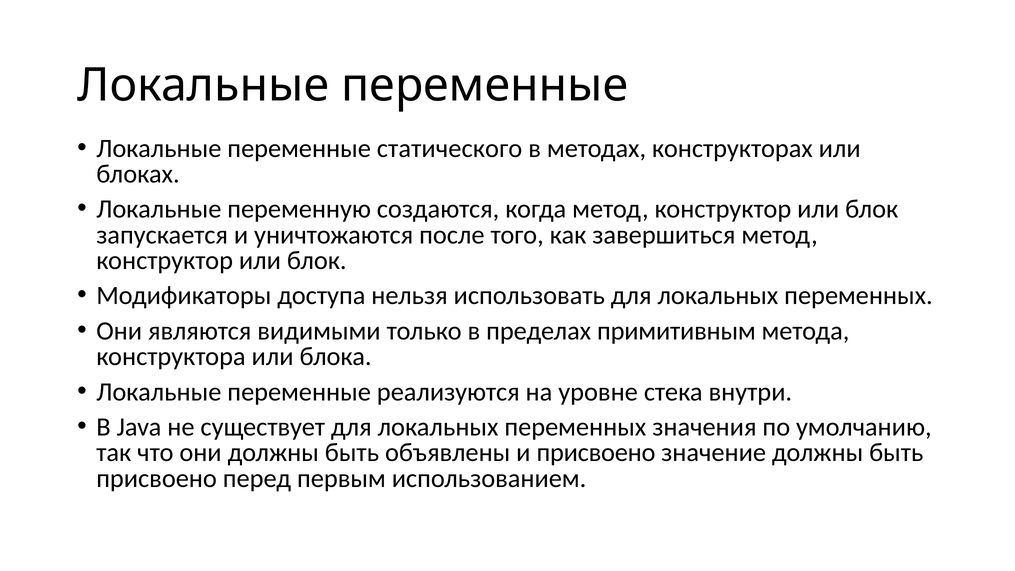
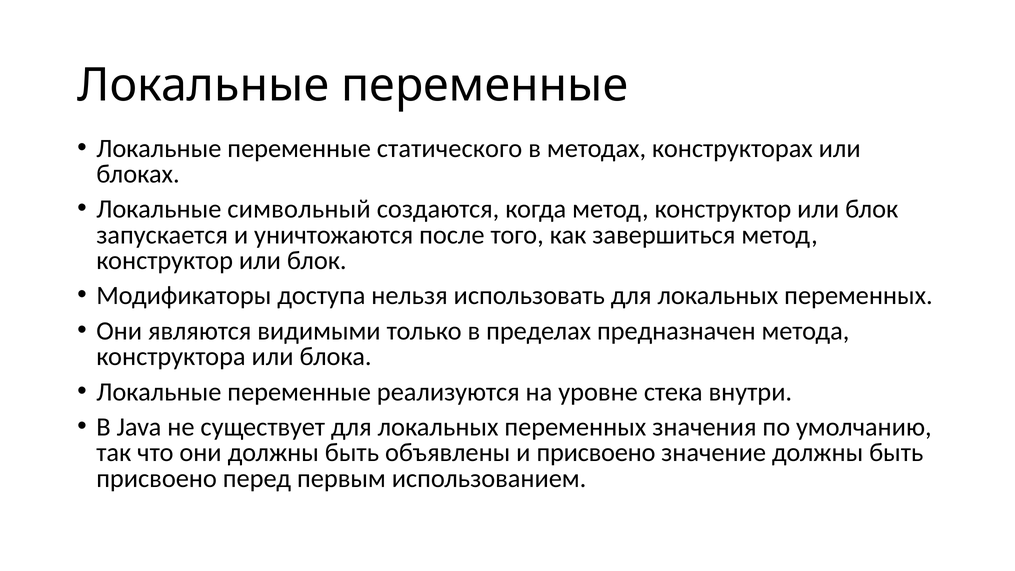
переменную: переменную -> символьный
примитивным: примитивным -> предназначен
